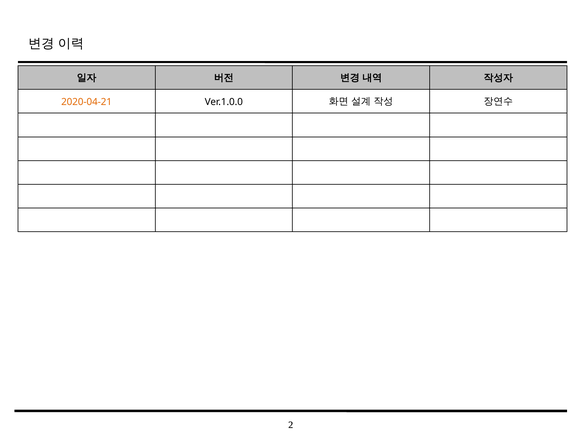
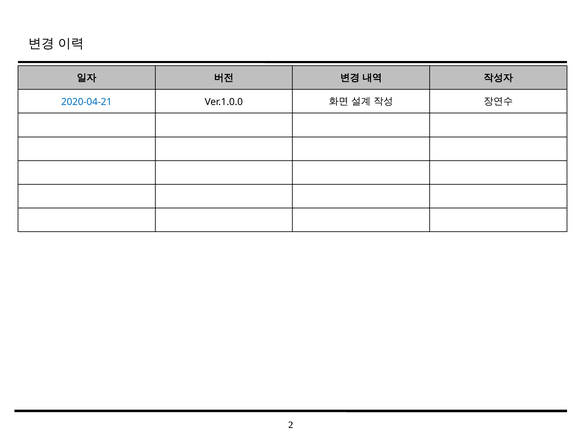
2020-04-21 colour: orange -> blue
